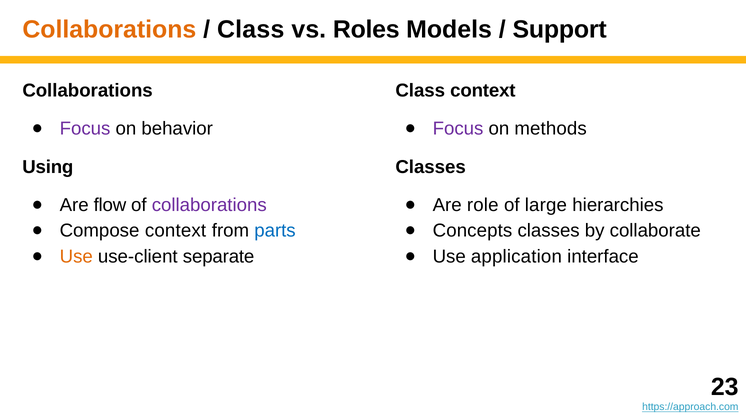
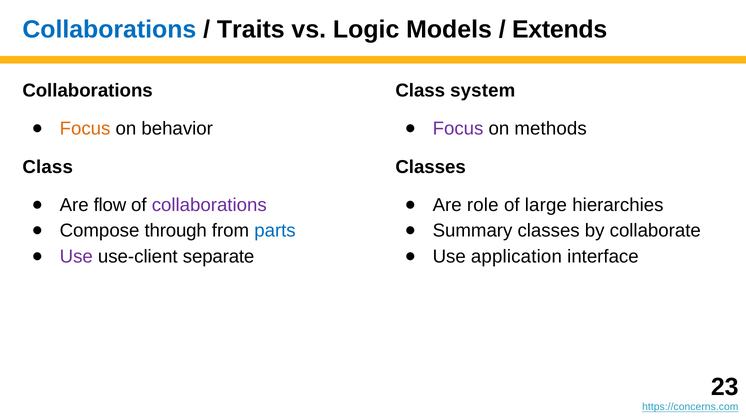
Collaborations at (109, 30) colour: orange -> blue
Class at (251, 30): Class -> Traits
Roles: Roles -> Logic
Support: Support -> Extends
Class context: context -> system
Focus at (85, 129) colour: purple -> orange
Using at (48, 167): Using -> Class
Compose context: context -> through
Concepts: Concepts -> Summary
Use at (76, 256) colour: orange -> purple
https://approach.com: https://approach.com -> https://concerns.com
